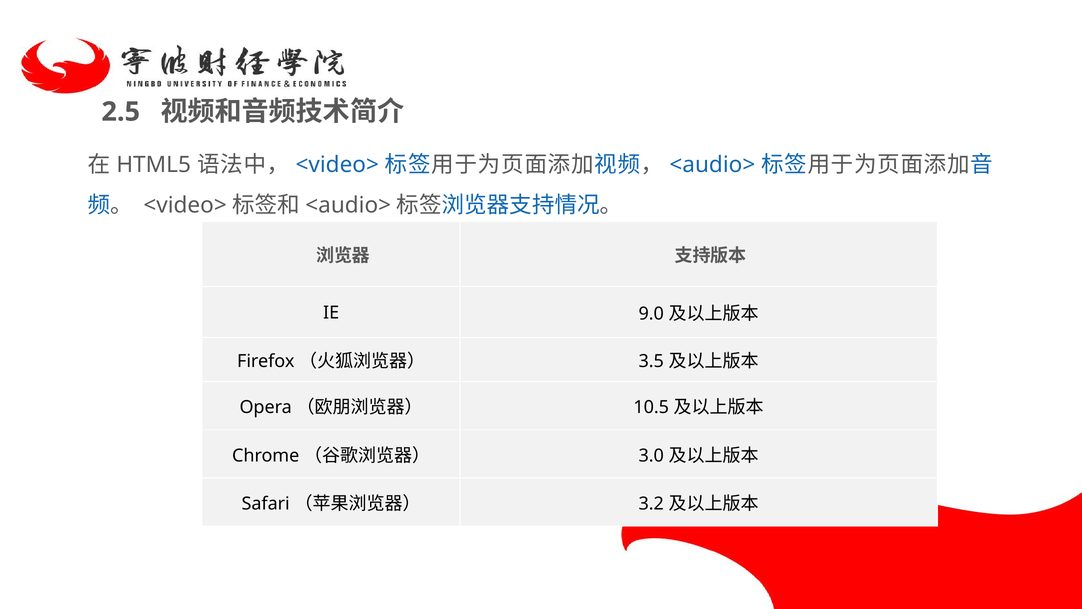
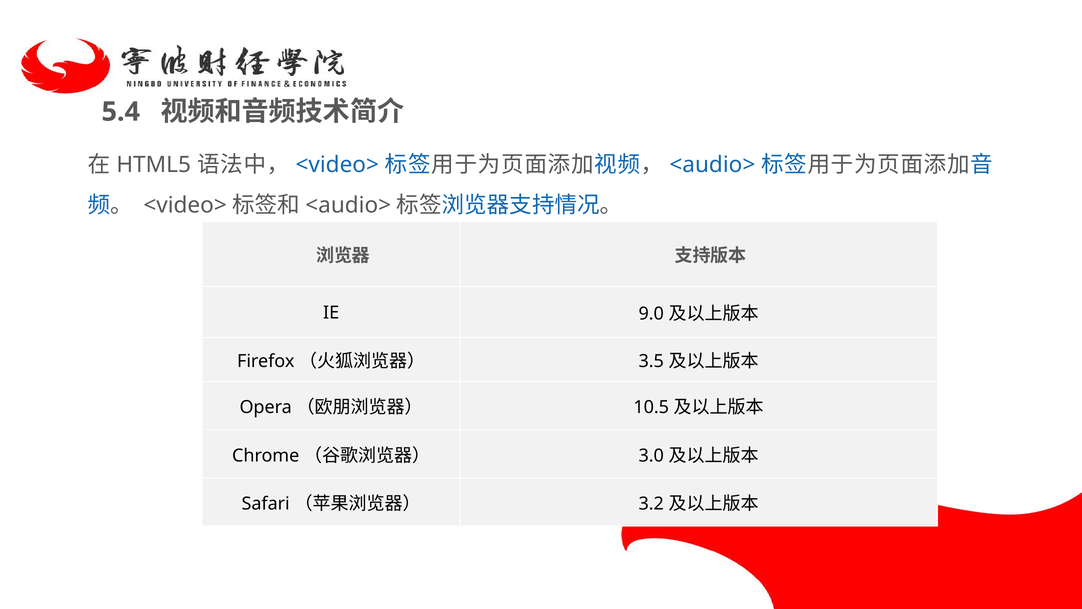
2.5: 2.5 -> 5.4
